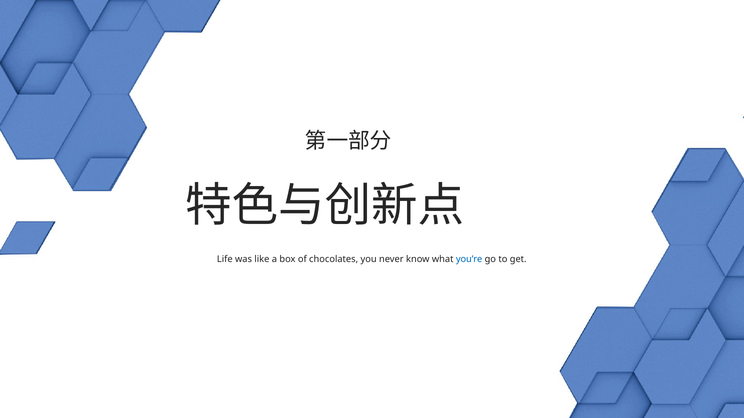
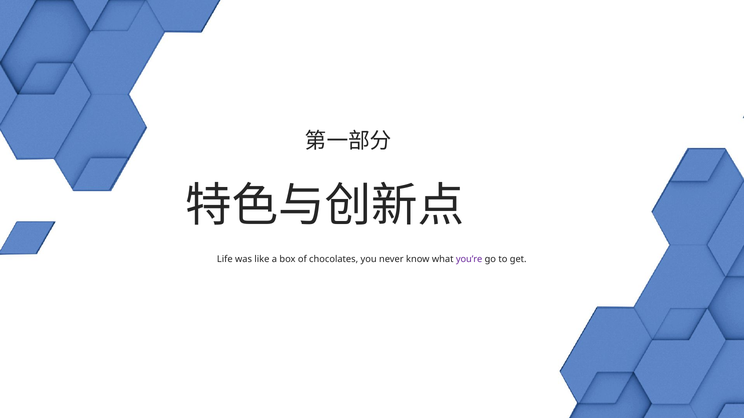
you’re colour: blue -> purple
